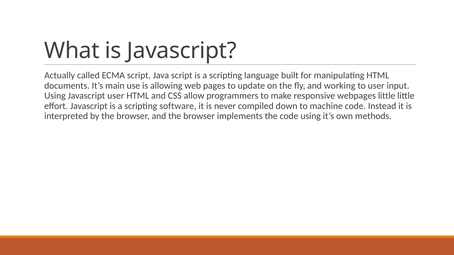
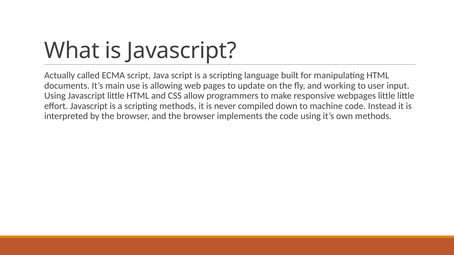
Javascript user: user -> little
scripting software: software -> methods
